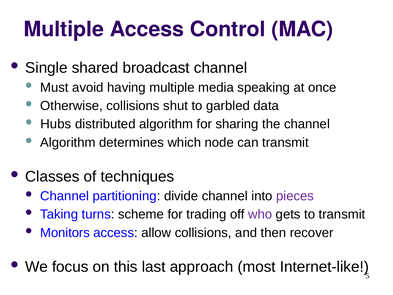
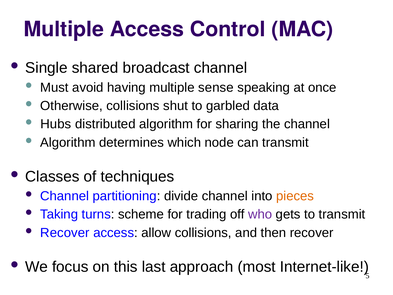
media: media -> sense
pieces colour: purple -> orange
Monitors at (65, 233): Monitors -> Recover
